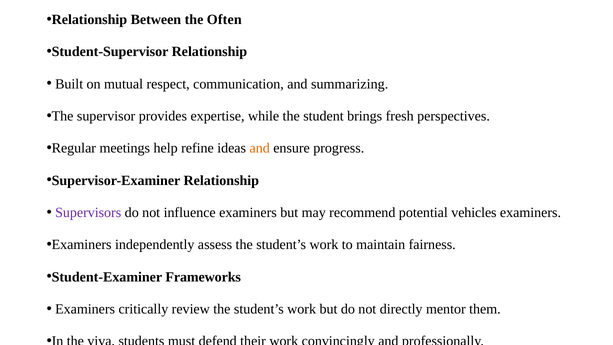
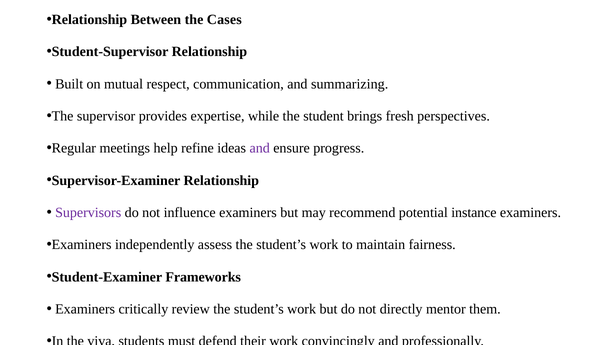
Often: Often -> Cases
and at (260, 148) colour: orange -> purple
vehicles: vehicles -> instance
